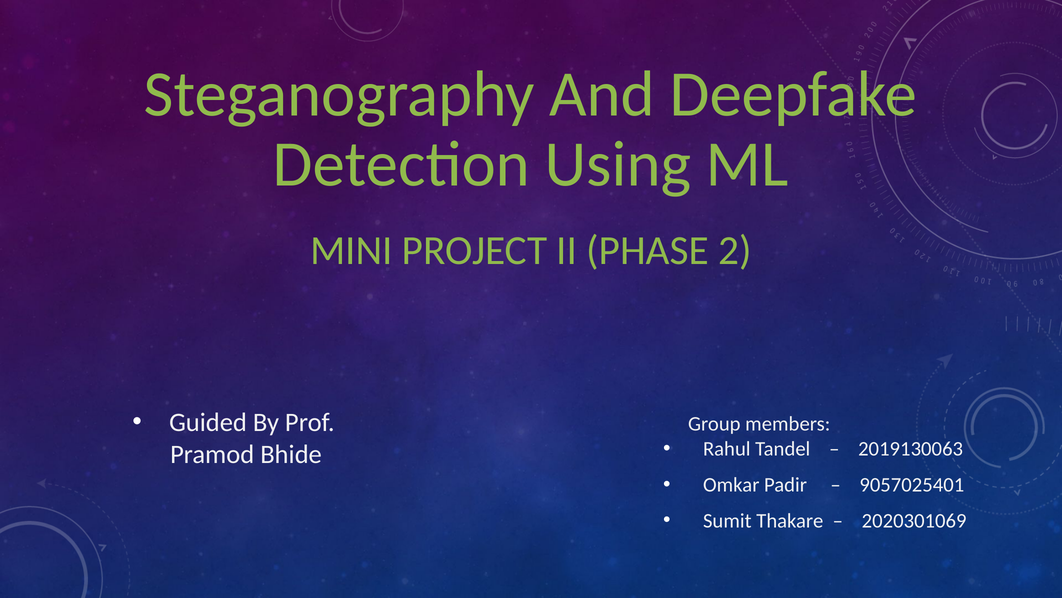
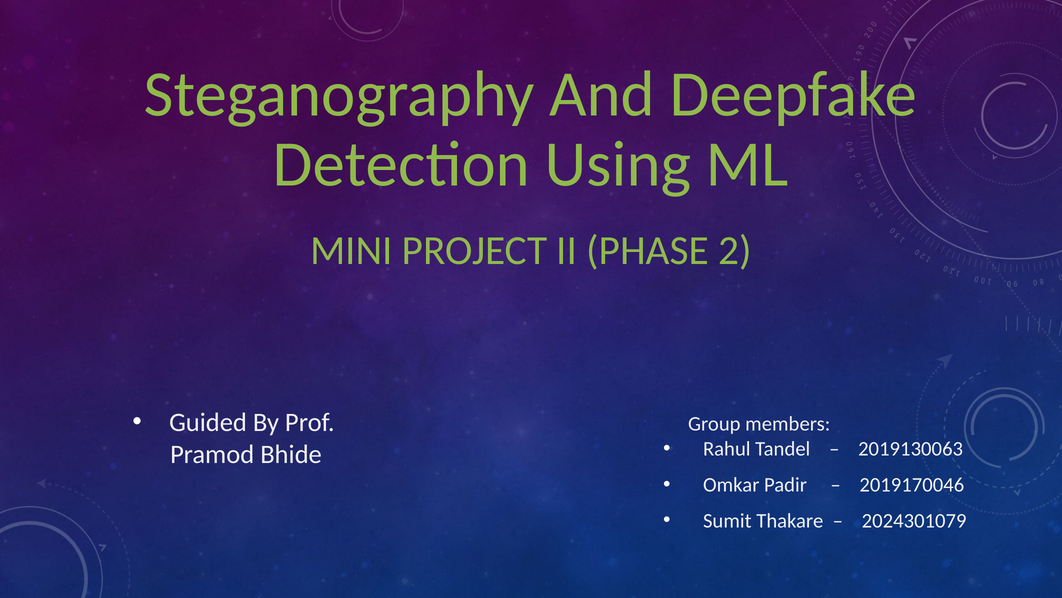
9057025401: 9057025401 -> 2019170046
2020301069: 2020301069 -> 2024301079
